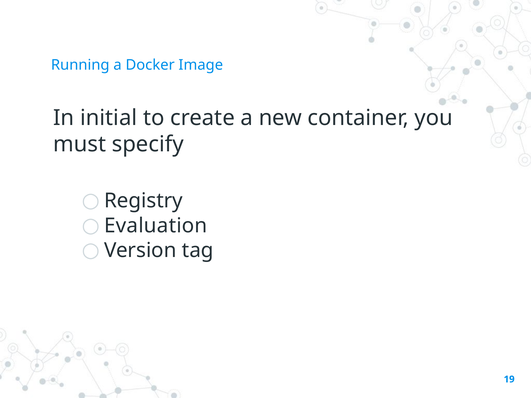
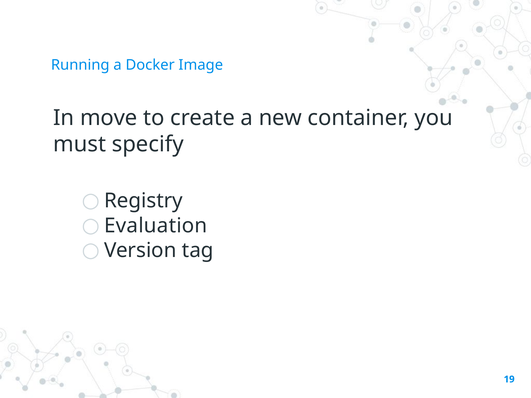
initial: initial -> move
